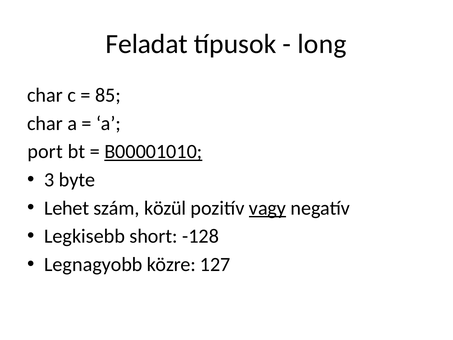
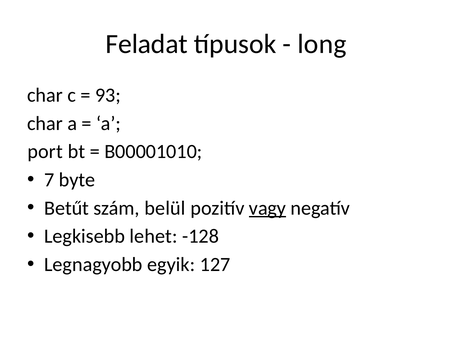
85: 85 -> 93
B00001010 underline: present -> none
3: 3 -> 7
Lehet: Lehet -> Betűt
közül: közül -> belül
short: short -> lehet
közre: közre -> egyik
